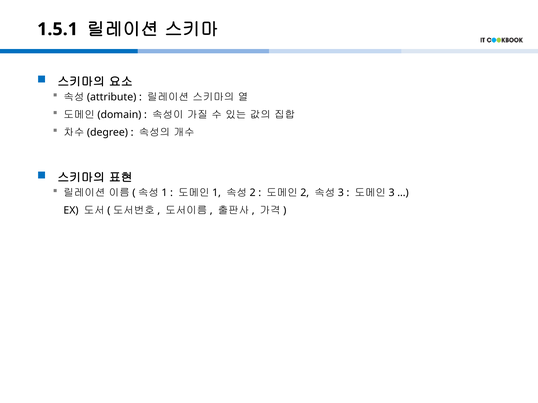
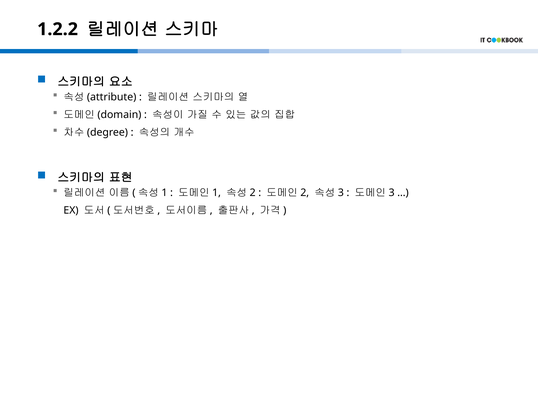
1.5.1: 1.5.1 -> 1.2.2
